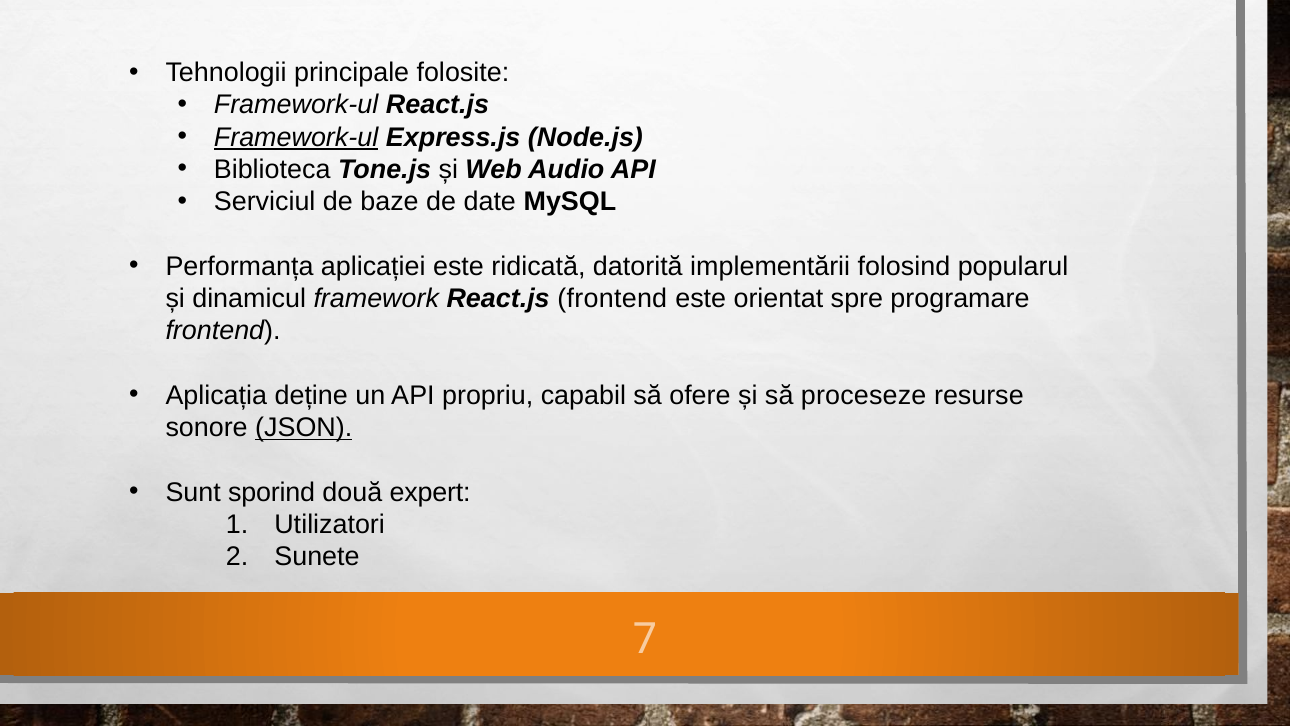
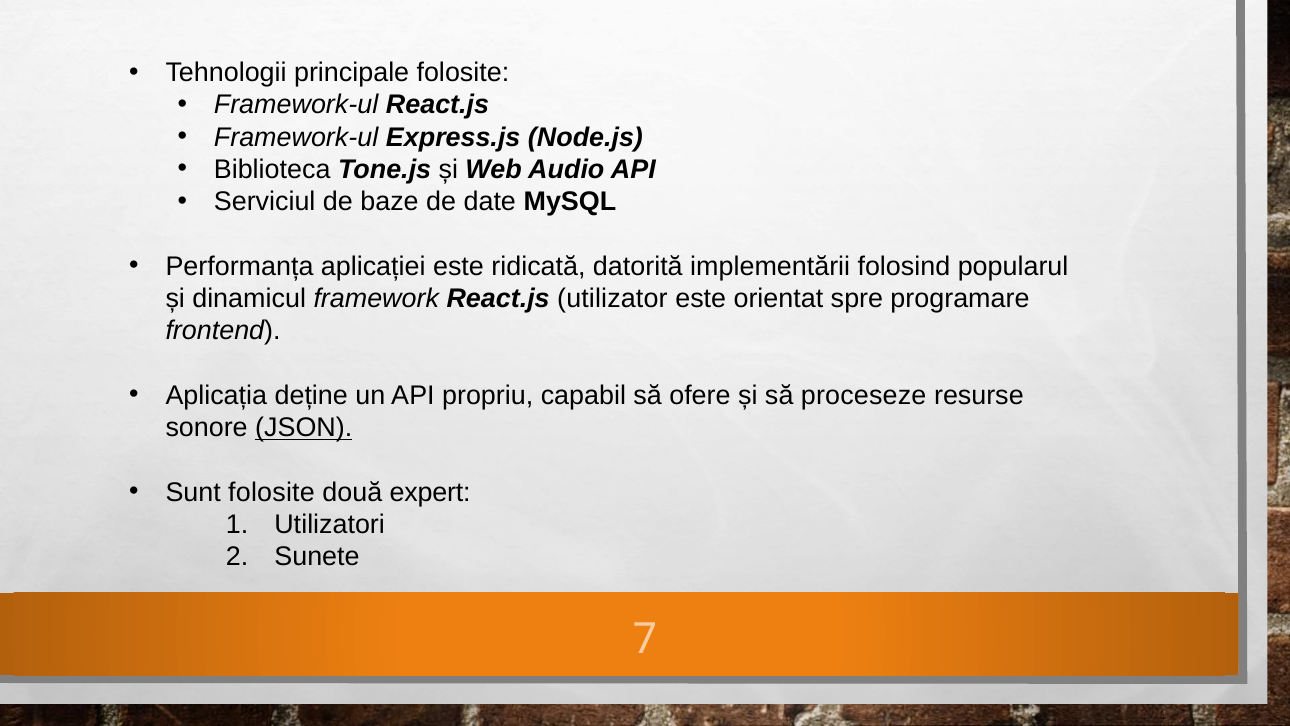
Framework-ul at (296, 137) underline: present -> none
React.js frontend: frontend -> utilizator
Sunt sporind: sporind -> folosite
